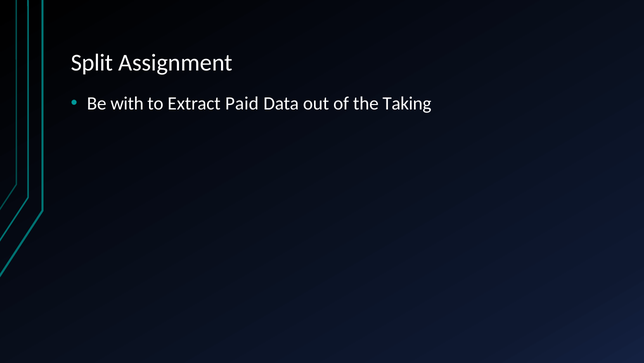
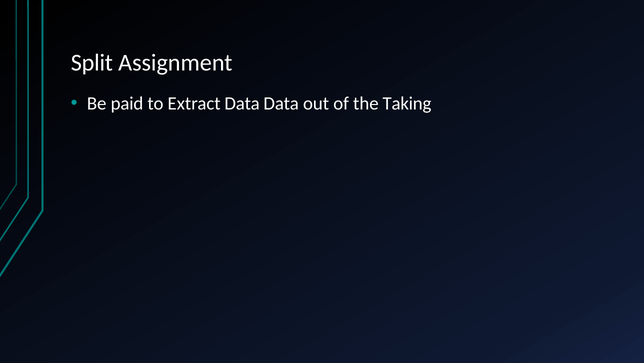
with: with -> paid
Extract Paid: Paid -> Data
